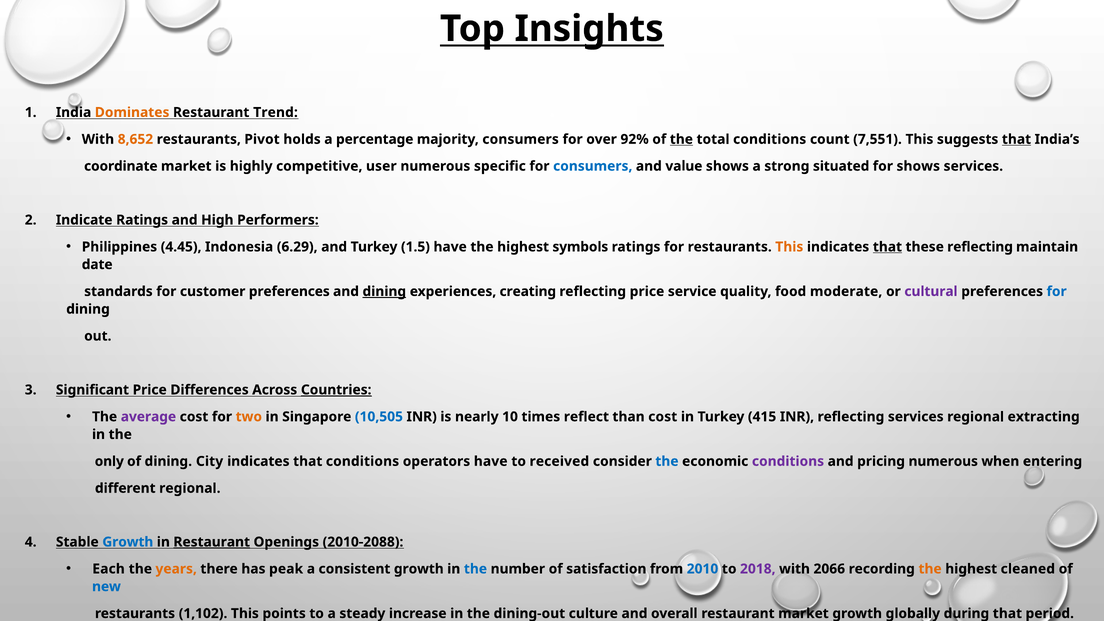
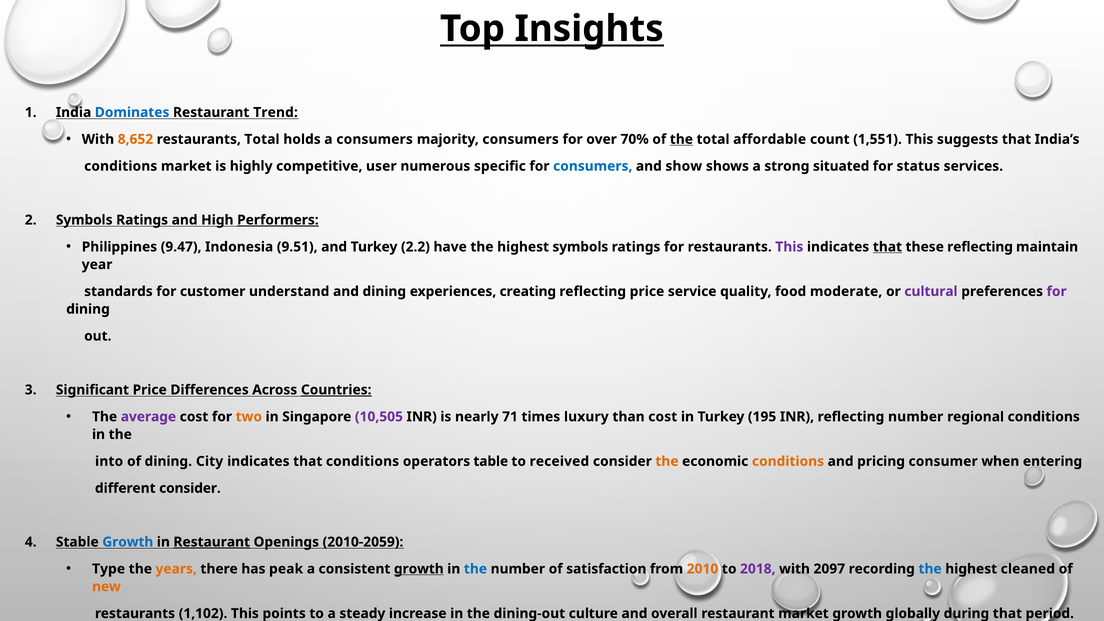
Dominates colour: orange -> blue
restaurants Pivot: Pivot -> Total
a percentage: percentage -> consumers
92%: 92% -> 70%
total conditions: conditions -> affordable
7,551: 7,551 -> 1,551
that at (1017, 139) underline: present -> none
coordinate at (121, 166): coordinate -> conditions
value: value -> show
for shows: shows -> status
Indicate at (84, 220): Indicate -> Symbols
Performers underline: none -> present
4.45: 4.45 -> 9.47
6.29: 6.29 -> 9.51
1.5: 1.5 -> 2.2
This at (789, 247) colour: orange -> purple
date: date -> year
customer preferences: preferences -> understand
dining at (384, 291) underline: present -> none
for at (1057, 291) colour: blue -> purple
10,505 colour: blue -> purple
10: 10 -> 71
reflect: reflect -> luxury
415: 415 -> 195
reflecting services: services -> number
regional extracting: extracting -> conditions
only: only -> into
operators have: have -> table
the at (667, 461) colour: blue -> orange
conditions at (788, 461) colour: purple -> orange
pricing numerous: numerous -> consumer
different regional: regional -> consider
2010-2088: 2010-2088 -> 2010-2059
Each: Each -> Type
growth at (419, 569) underline: none -> present
2010 colour: blue -> orange
2066: 2066 -> 2097
the at (930, 569) colour: orange -> blue
new colour: blue -> orange
